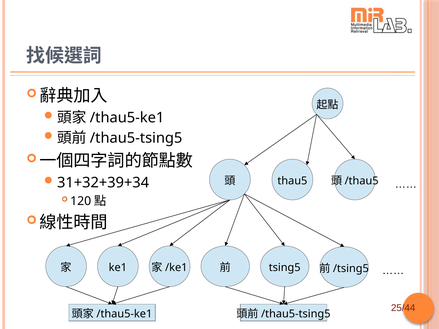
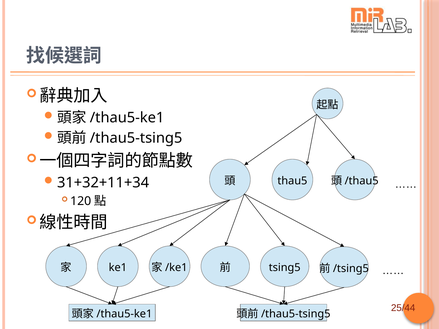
31+32+39+34: 31+32+39+34 -> 31+32+11+34
